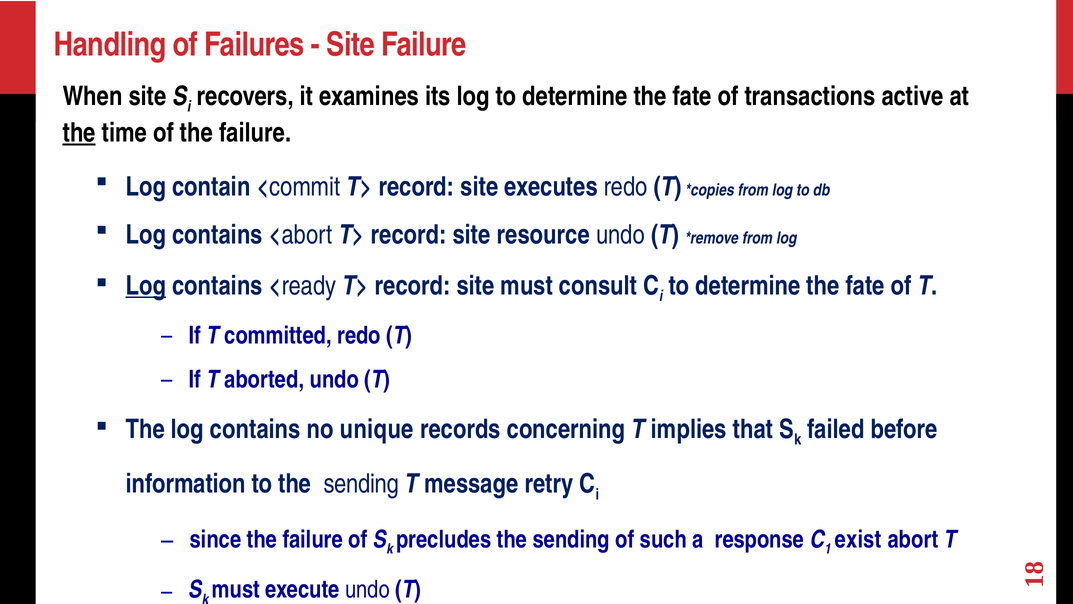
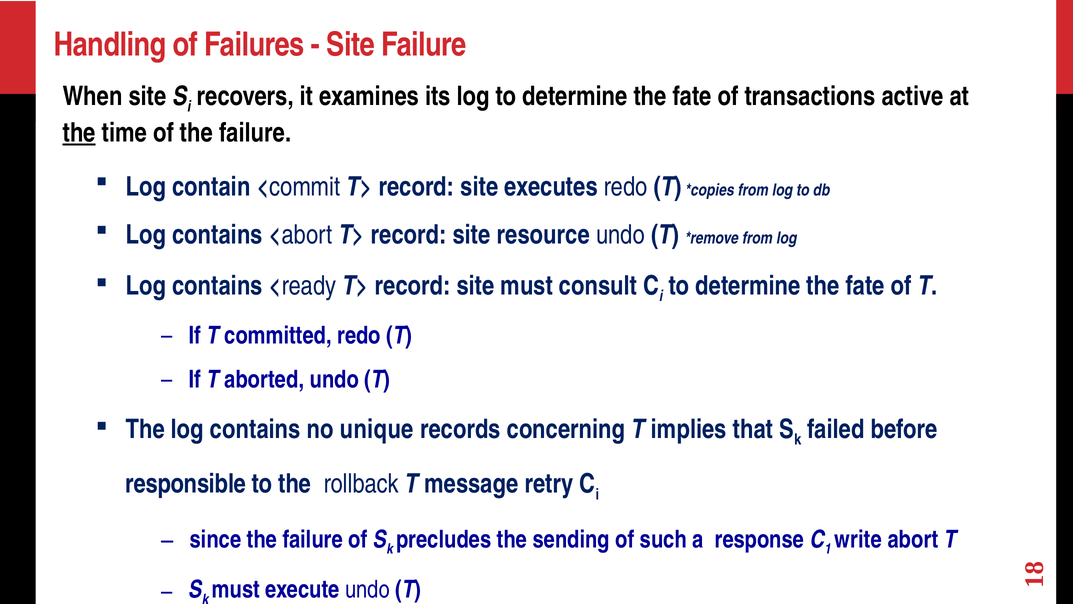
Log at (146, 285) underline: present -> none
information: information -> responsible
to the sending: sending -> rollback
exist: exist -> write
